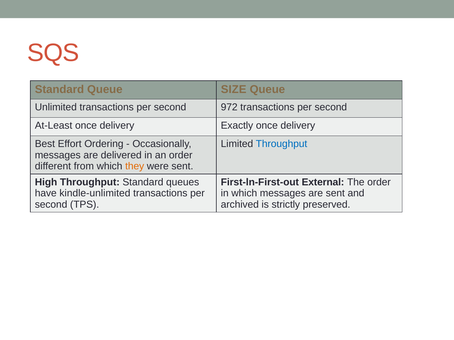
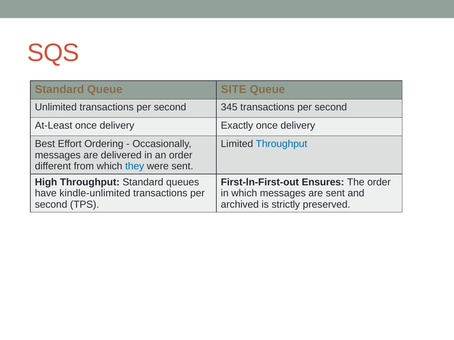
SIZE: SIZE -> SITE
972: 972 -> 345
they colour: orange -> blue
External: External -> Ensures
